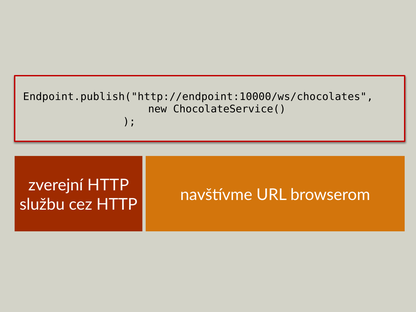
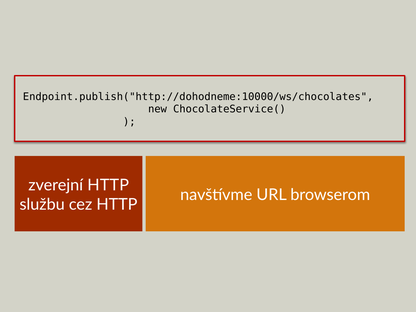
Endpoint.publish("http://endpoint:10000/ws/chocolates: Endpoint.publish("http://endpoint:10000/ws/chocolates -> Endpoint.publish("http://dohodneme:10000/ws/chocolates
